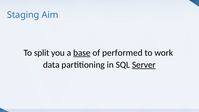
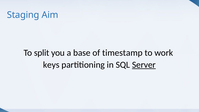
base underline: present -> none
performed: performed -> timestamp
data: data -> keys
